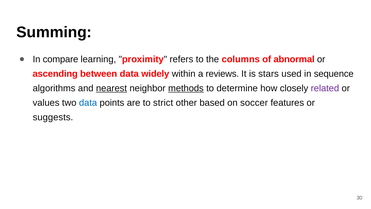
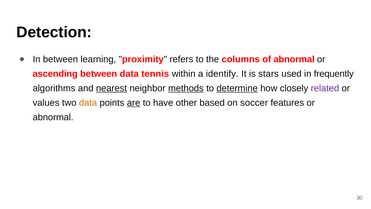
Summing: Summing -> Detection
In compare: compare -> between
widely: widely -> tennis
reviews: reviews -> identify
sequence: sequence -> frequently
determine underline: none -> present
data at (88, 103) colour: blue -> orange
are underline: none -> present
strict: strict -> have
suggests at (53, 117): suggests -> abnormal
